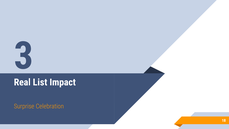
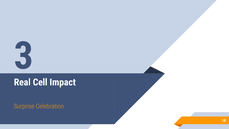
List: List -> Cell
